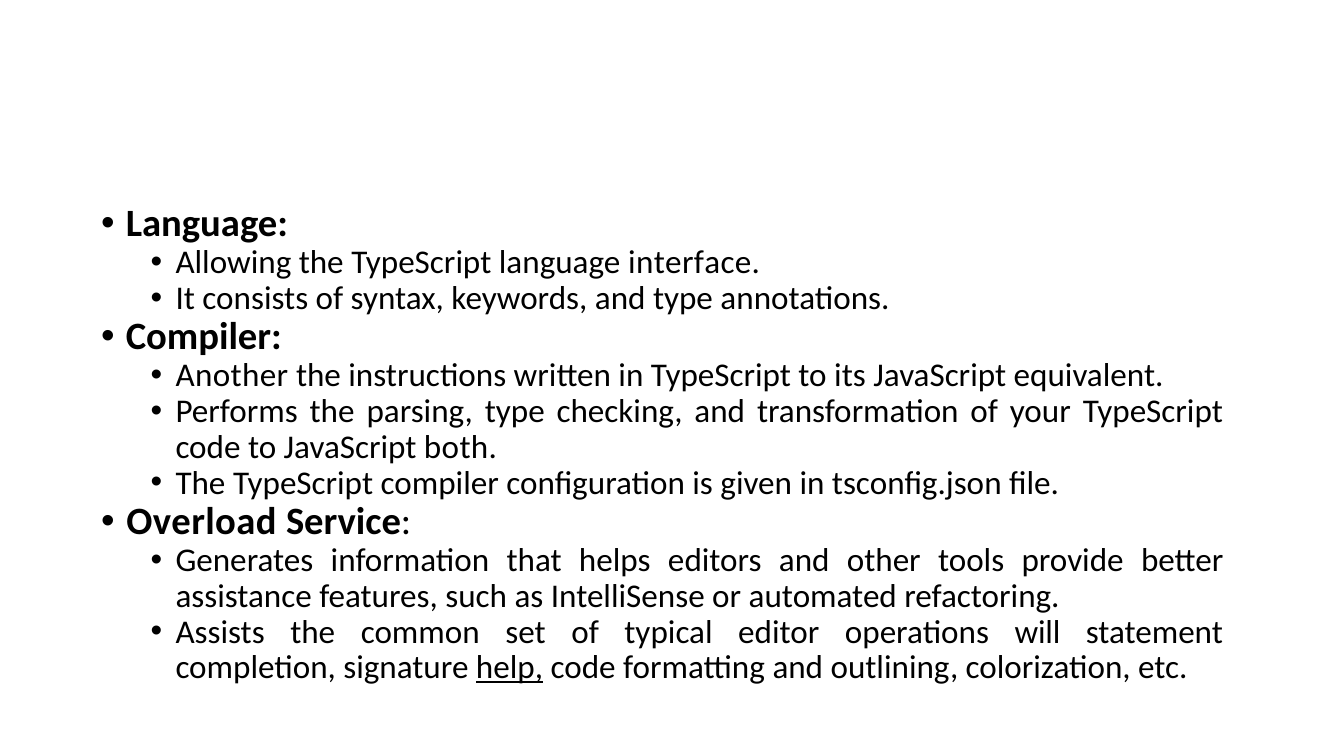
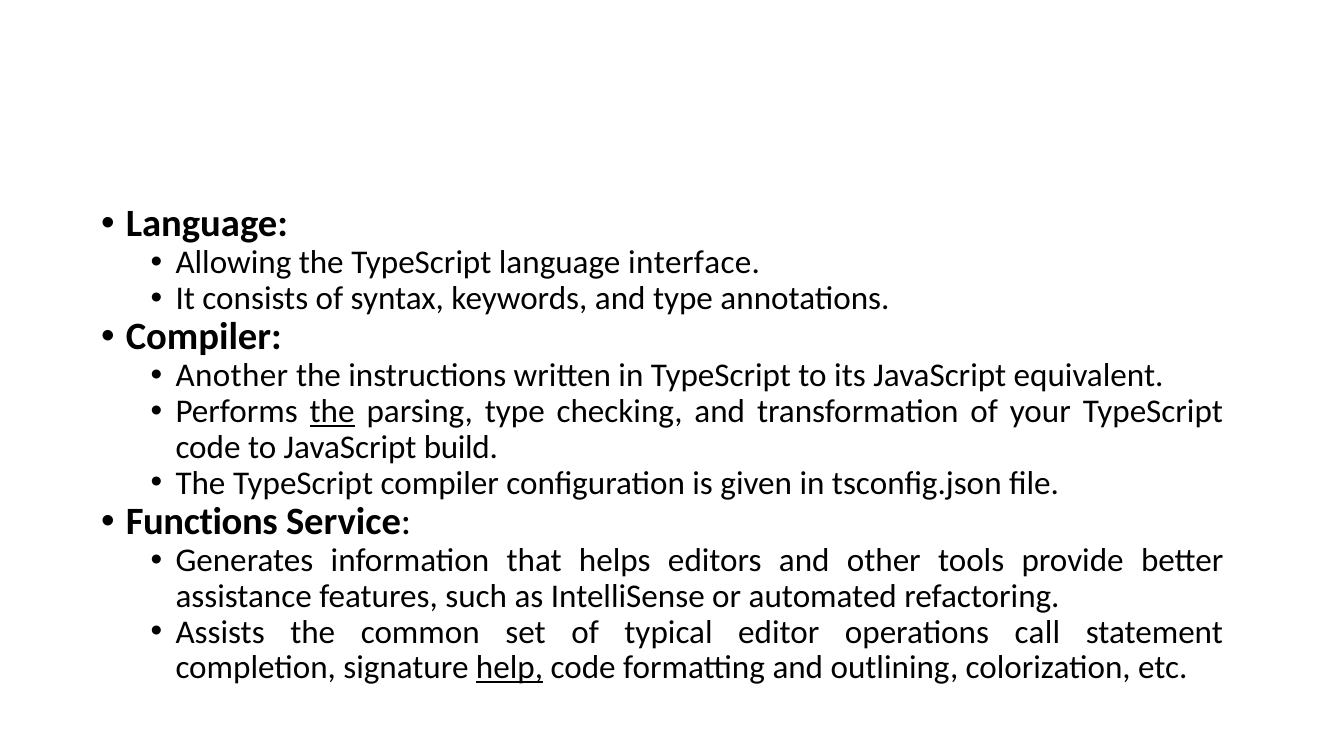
the at (332, 412) underline: none -> present
both: both -> build
Overload: Overload -> Functions
will: will -> call
